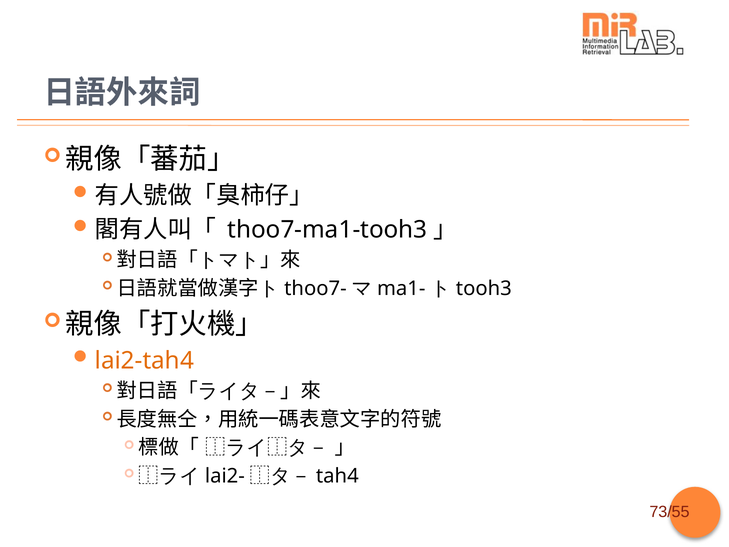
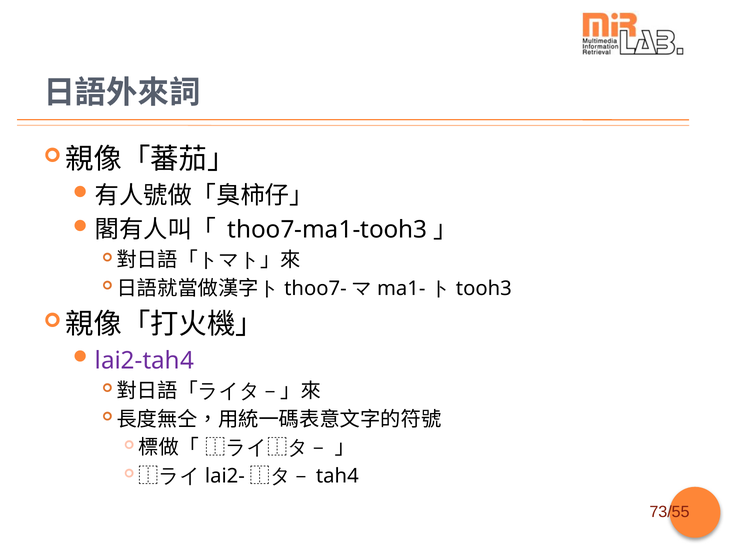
lai2-tah4 colour: orange -> purple
